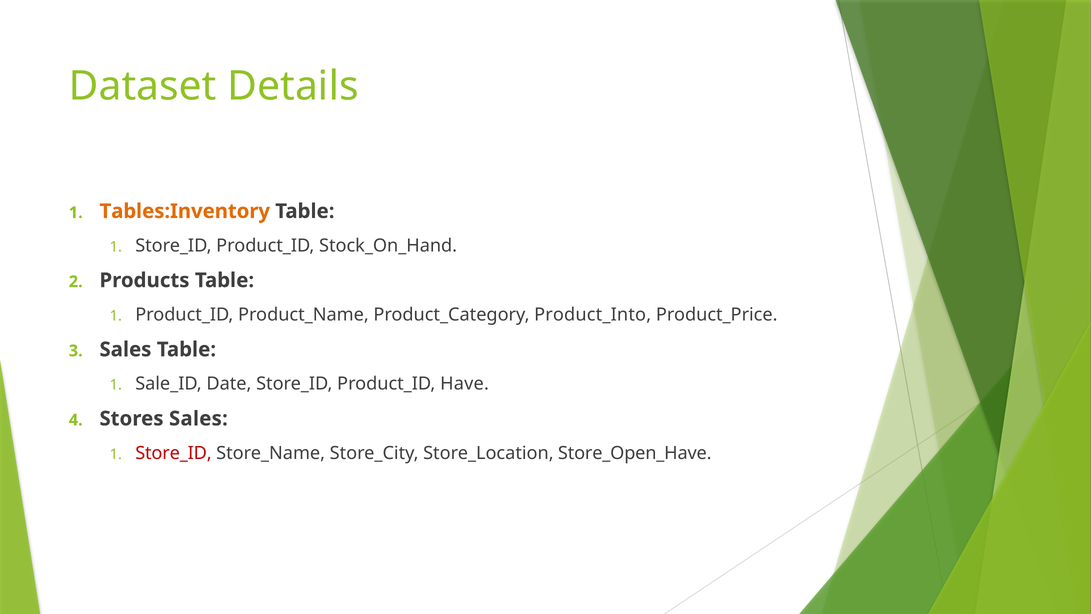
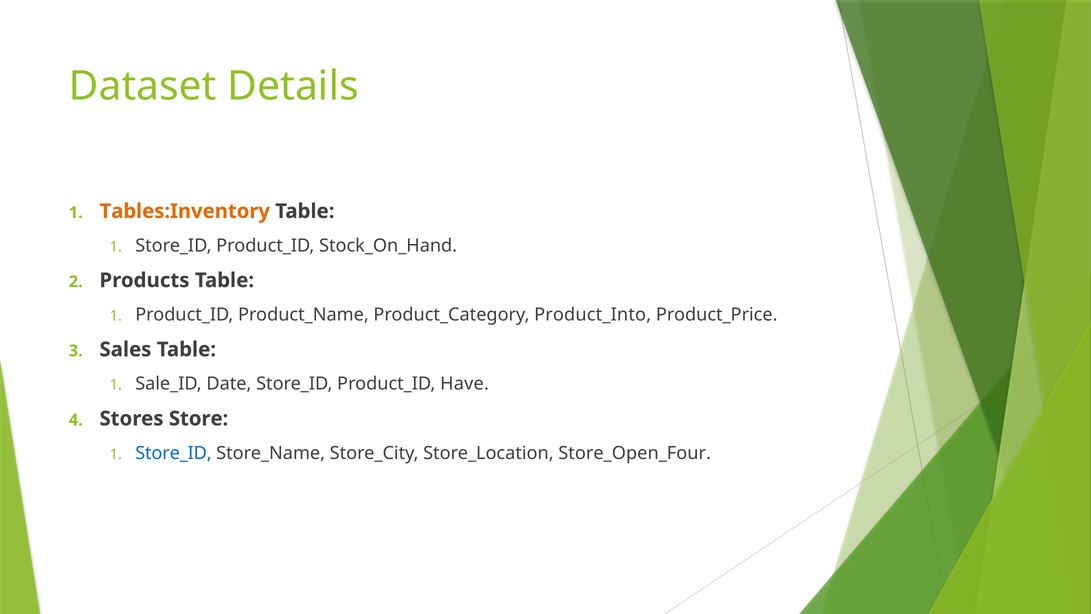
Stores Sales: Sales -> Store
Store_ID at (173, 453) colour: red -> blue
Store_Open_Have: Store_Open_Have -> Store_Open_Four
